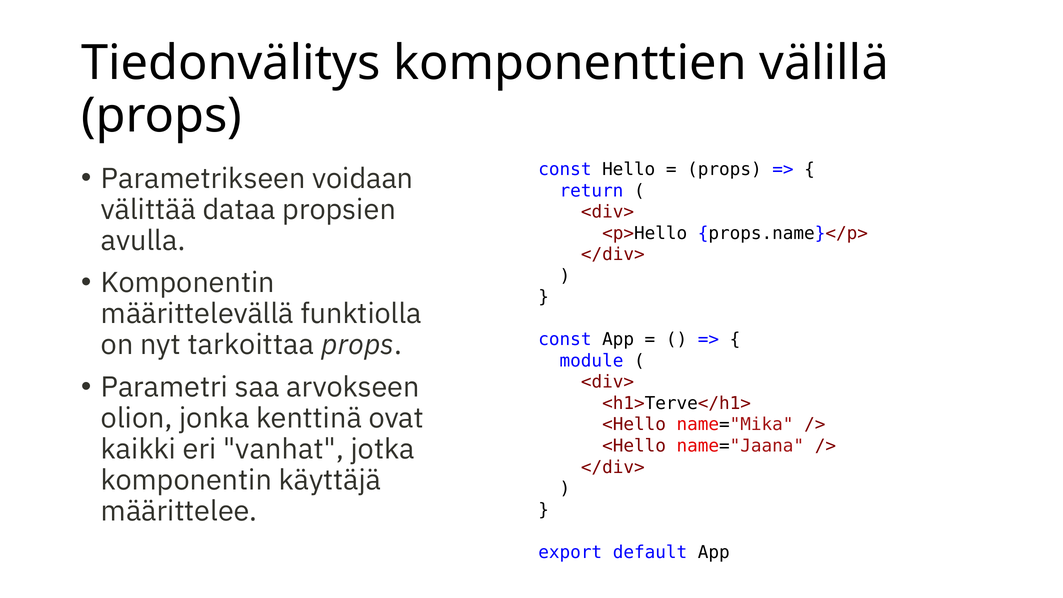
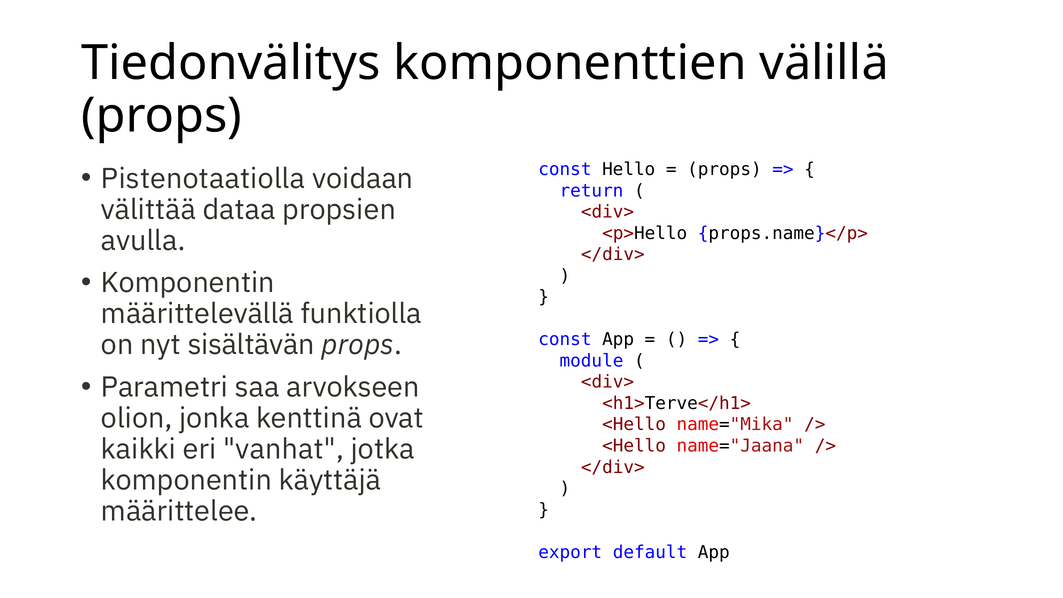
Parametrikseen: Parametrikseen -> Pistenotaatiolla
tarkoittaa: tarkoittaa -> sisältävän
